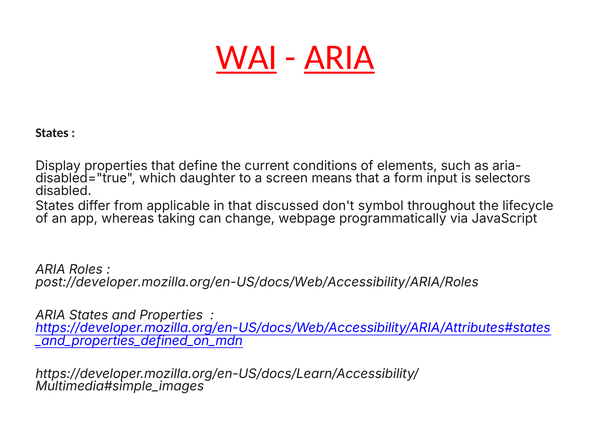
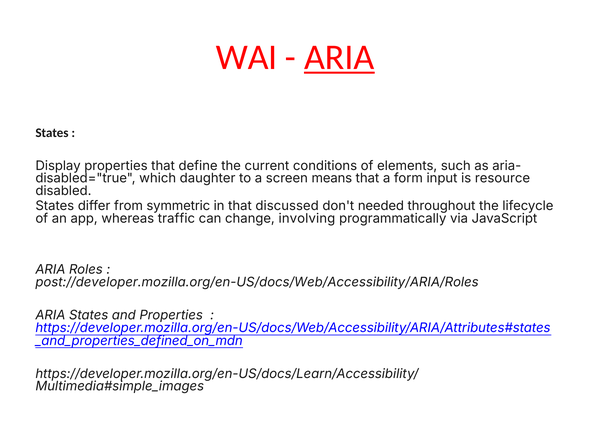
WAI underline: present -> none
selectors: selectors -> resource
applicable: applicable -> symmetric
symbol: symbol -> needed
taking: taking -> traffic
webpage: webpage -> involving
